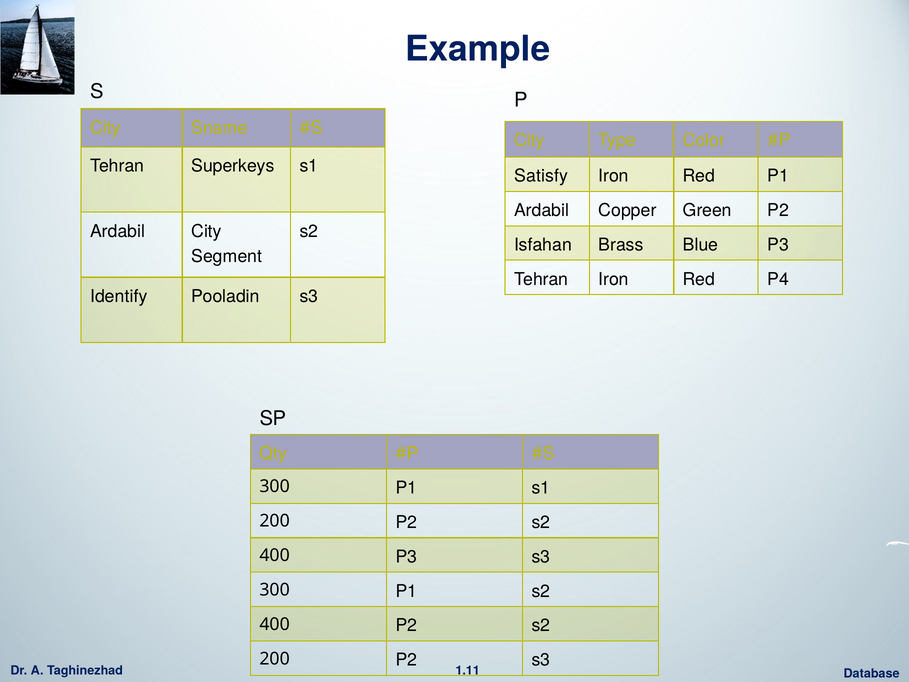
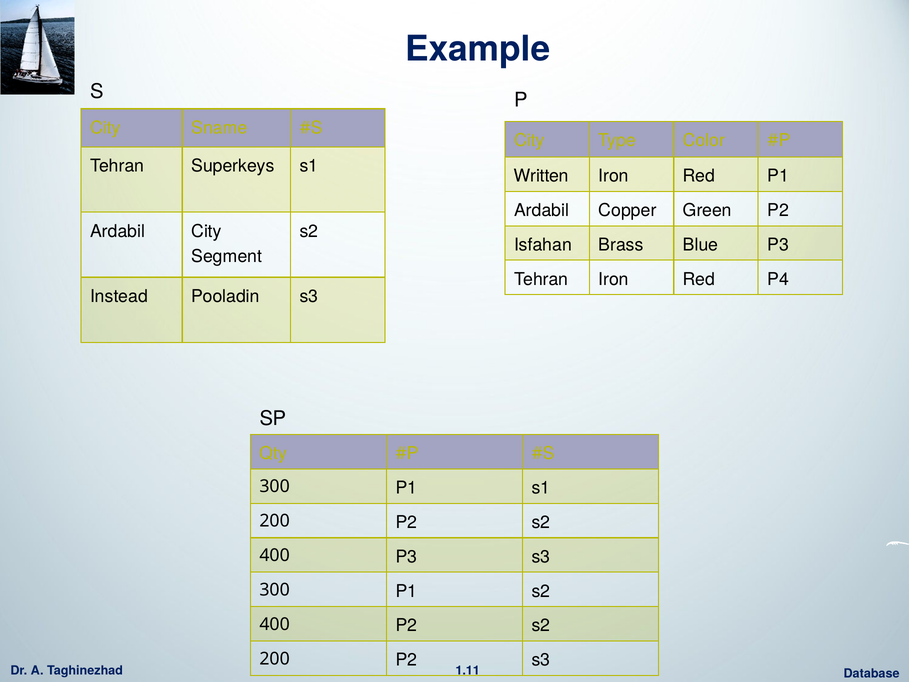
Satisfy: Satisfy -> Written
Identify: Identify -> Instead
